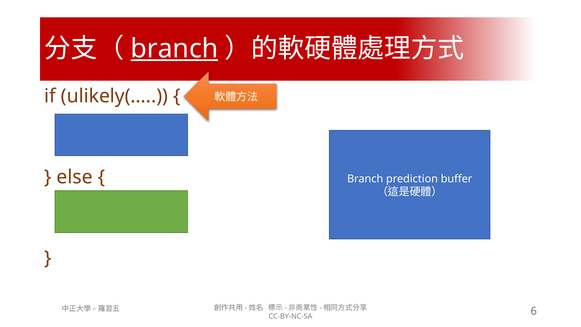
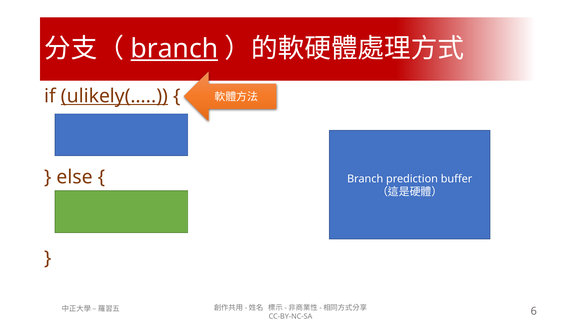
ulikely(… underline: none -> present
